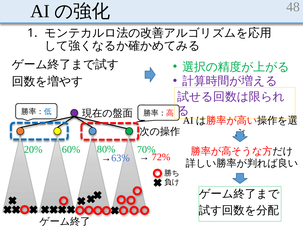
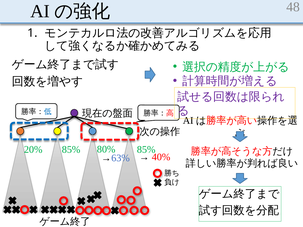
20% 60%: 60% -> 85%
80% 70%: 70% -> 85%
72%: 72% -> 40%
